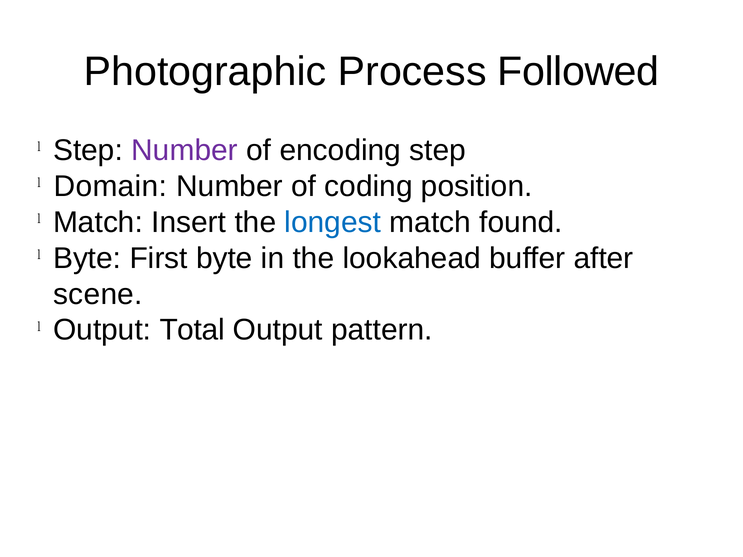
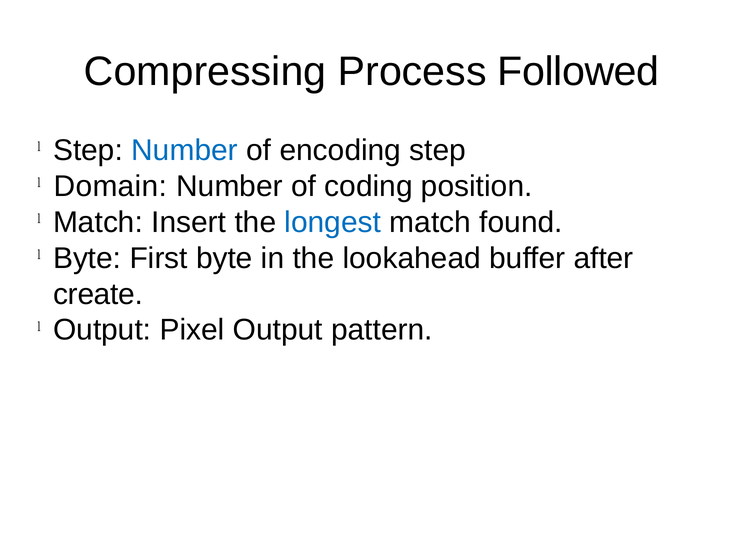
Photographic: Photographic -> Compressing
Number at (185, 150) colour: purple -> blue
scene: scene -> create
Total: Total -> Pixel
